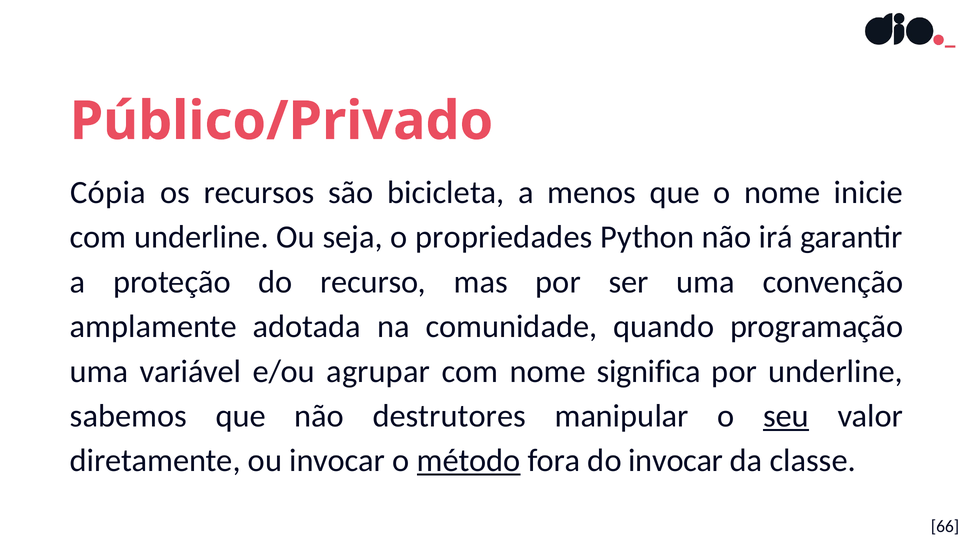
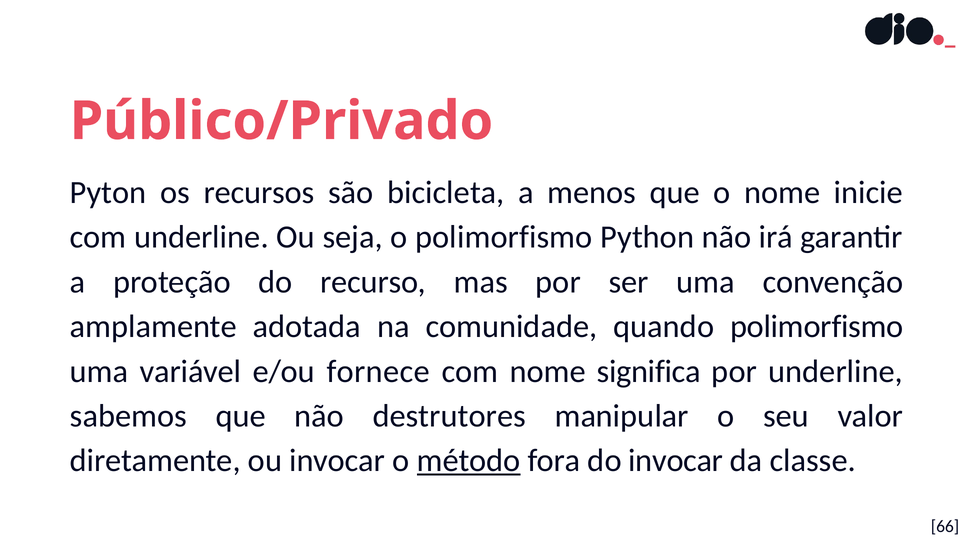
Cópia: Cópia -> Pyton
o propriedades: propriedades -> polimorfismo
quando programação: programação -> polimorfismo
agrupar: agrupar -> fornece
seu underline: present -> none
